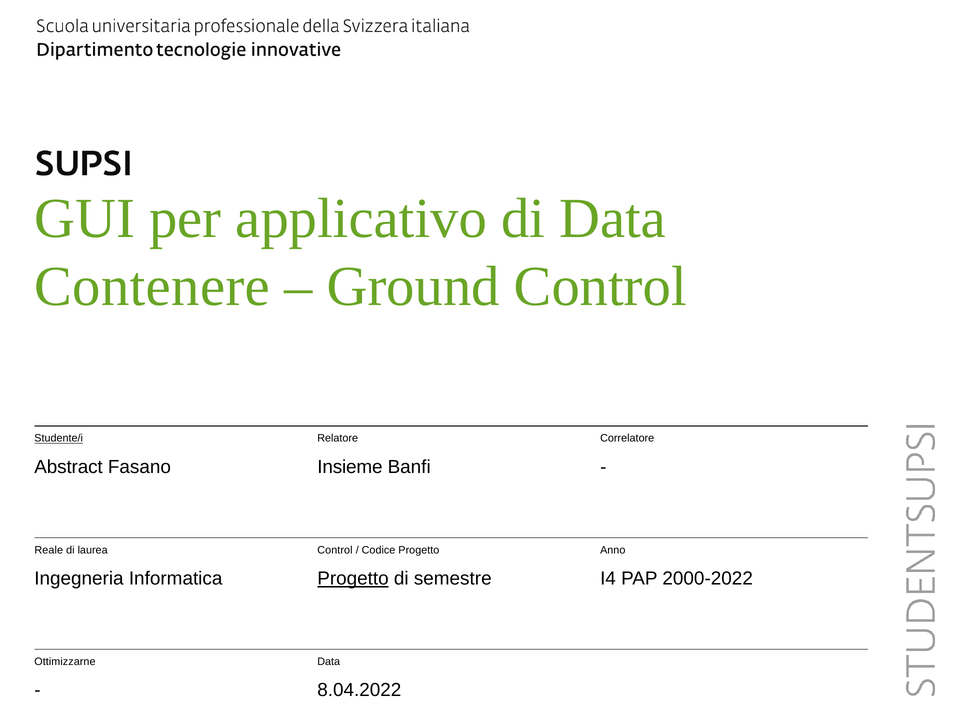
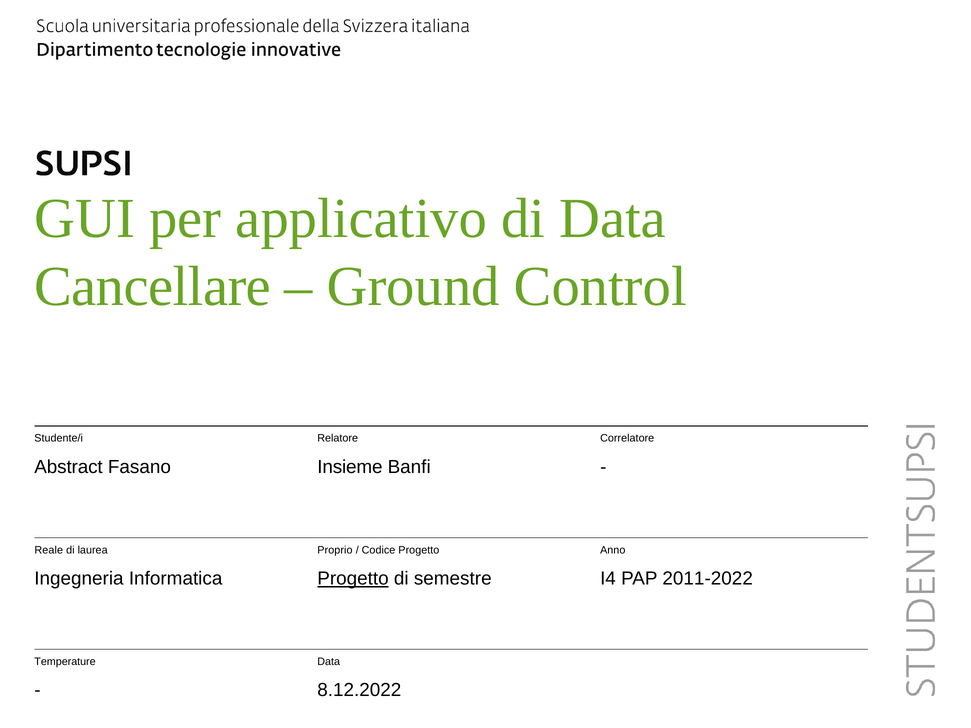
Contenere: Contenere -> Cancellare
Studente/i underline: present -> none
laurea Control: Control -> Proprio
2000-2022: 2000-2022 -> 2011-2022
Ottimizzarne: Ottimizzarne -> Temperature
8.04.2022: 8.04.2022 -> 8.12.2022
